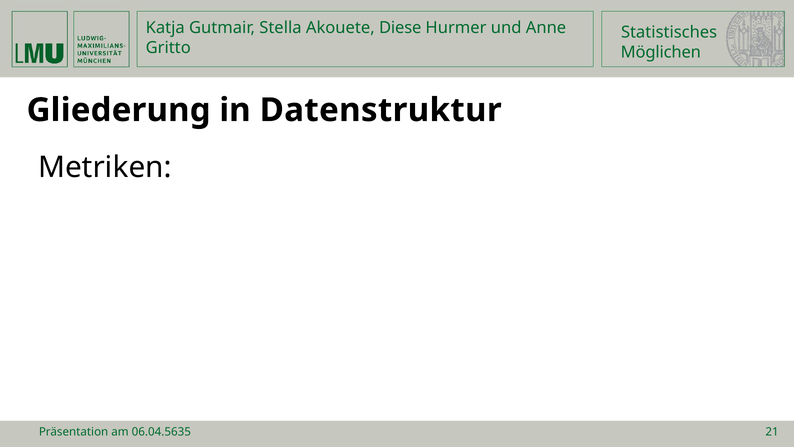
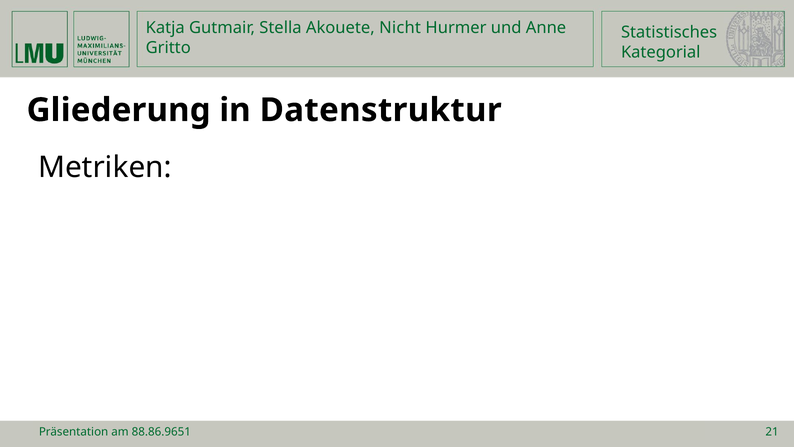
Diese: Diese -> Nicht
Möglichen: Möglichen -> Kategorial
06.04.5635: 06.04.5635 -> 88.86.9651
